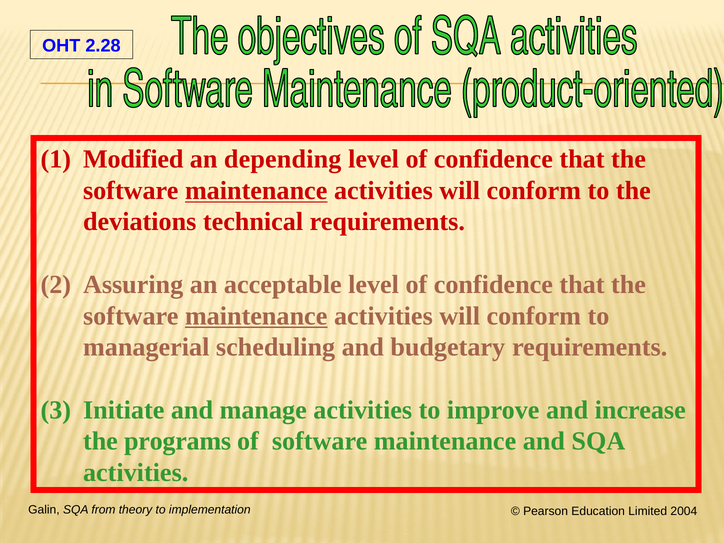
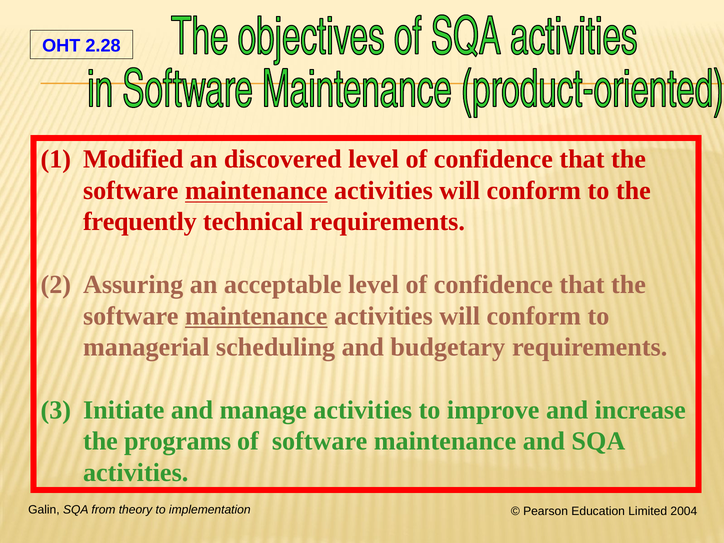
depending: depending -> discovered
deviations: deviations -> frequently
